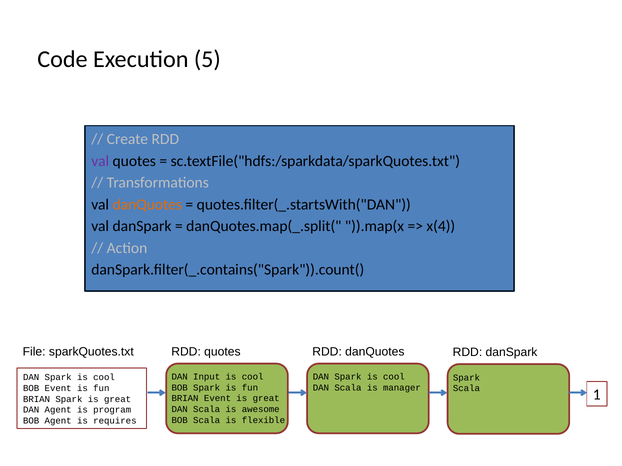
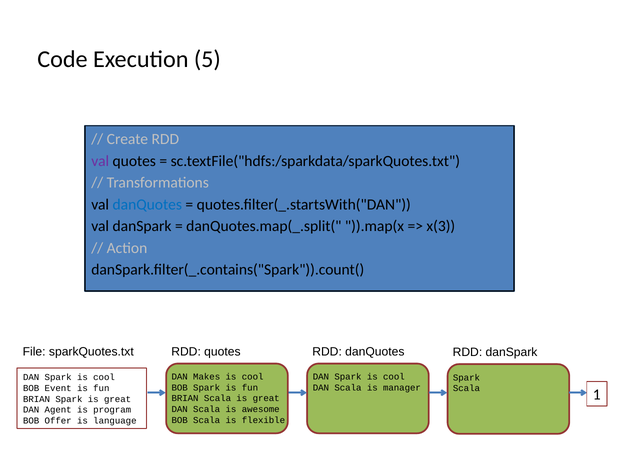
danQuotes at (147, 205) colour: orange -> blue
x(4: x(4 -> x(3
Input: Input -> Makes
BRIAN Event: Event -> Scala
BOB Agent: Agent -> Offer
requires: requires -> language
